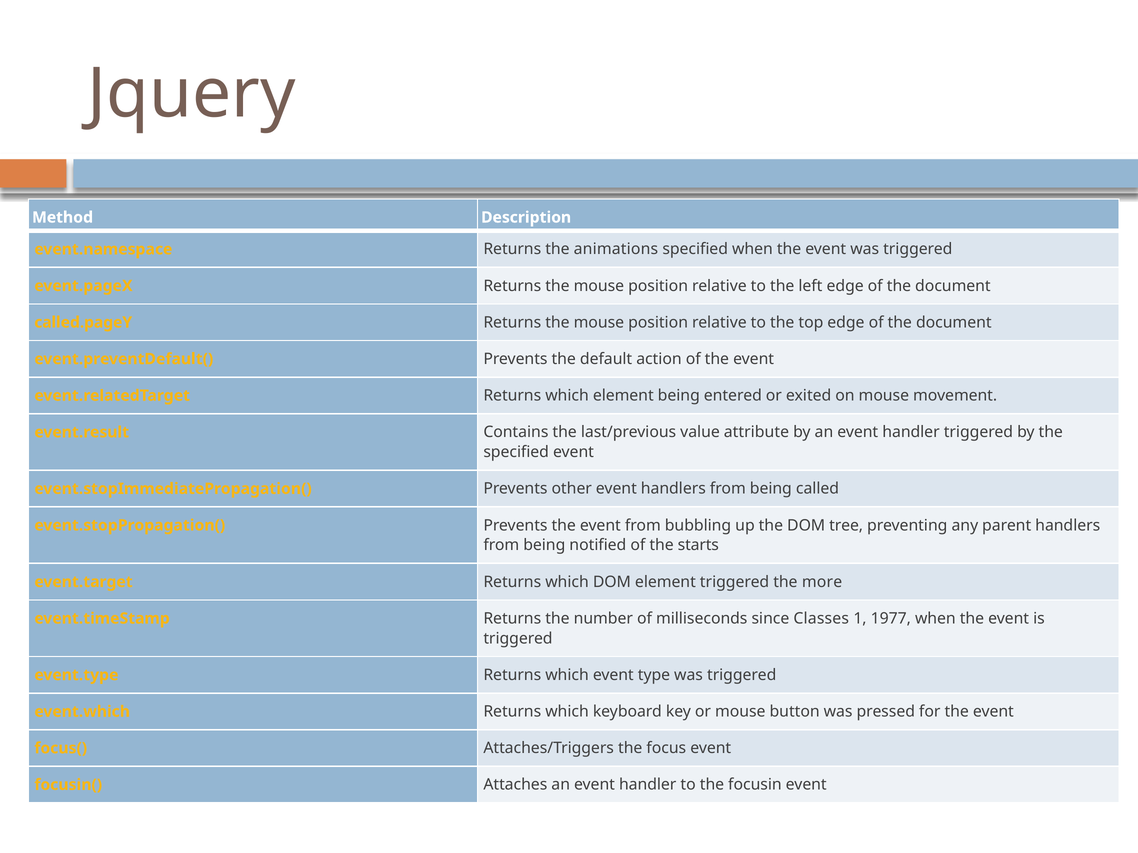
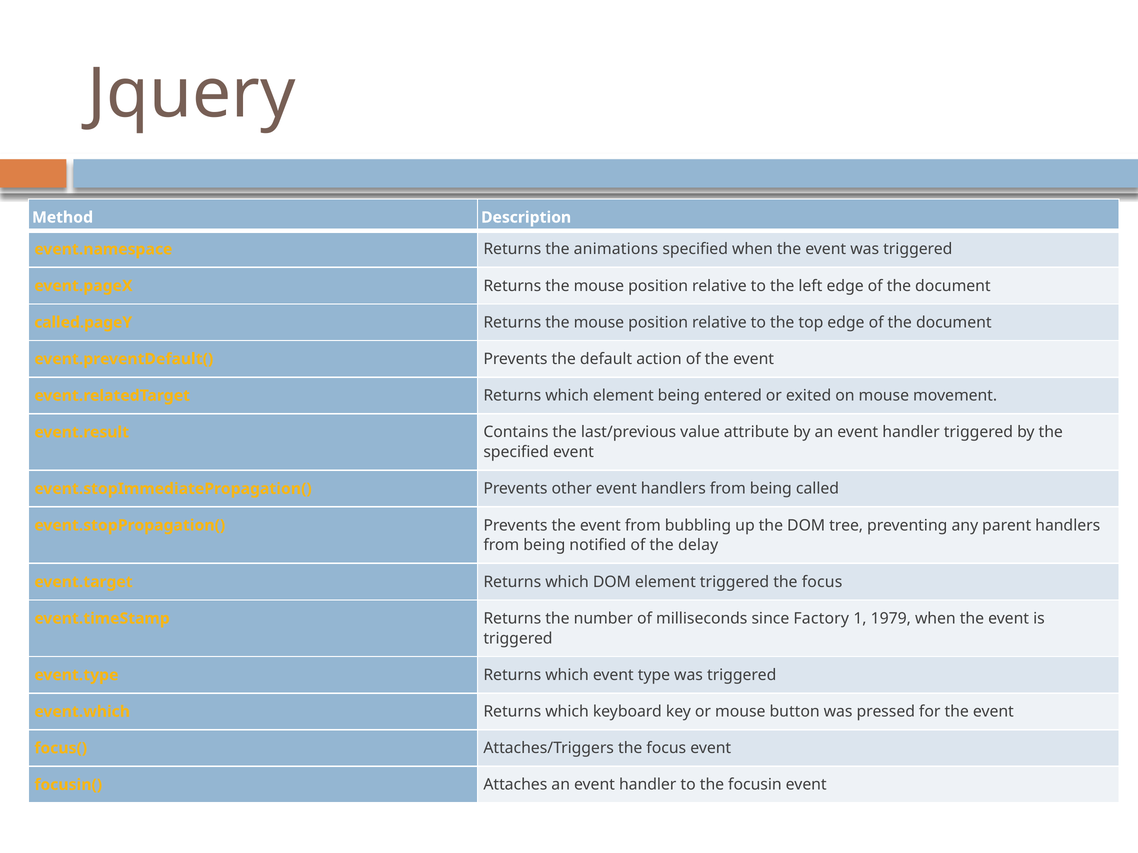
starts: starts -> delay
triggered the more: more -> focus
Classes: Classes -> Factory
1977: 1977 -> 1979
